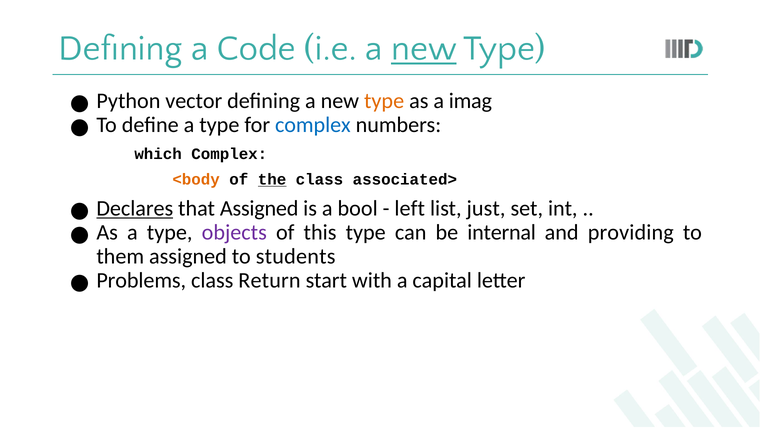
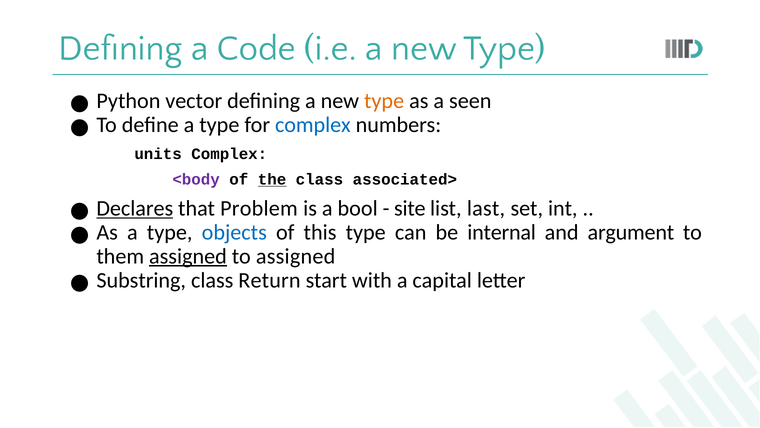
new at (424, 48) underline: present -> none
imag: imag -> seen
which: which -> units
<body colour: orange -> purple
that Assigned: Assigned -> Problem
left: left -> site
just: just -> last
objects colour: purple -> blue
providing: providing -> argument
assigned at (188, 256) underline: none -> present
to students: students -> assigned
Problems: Problems -> Substring
